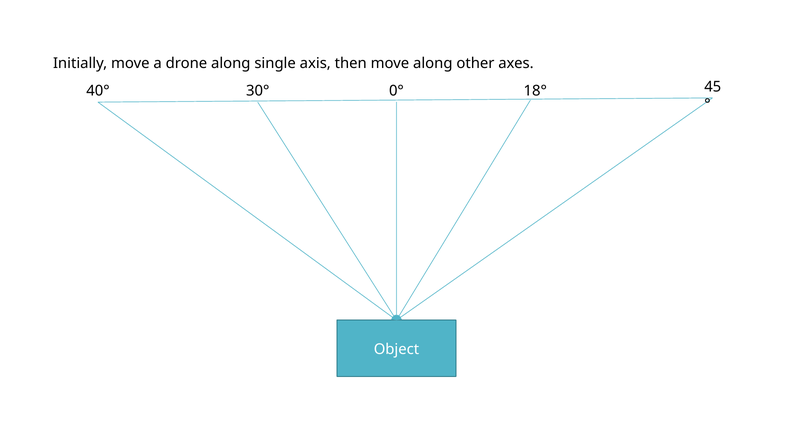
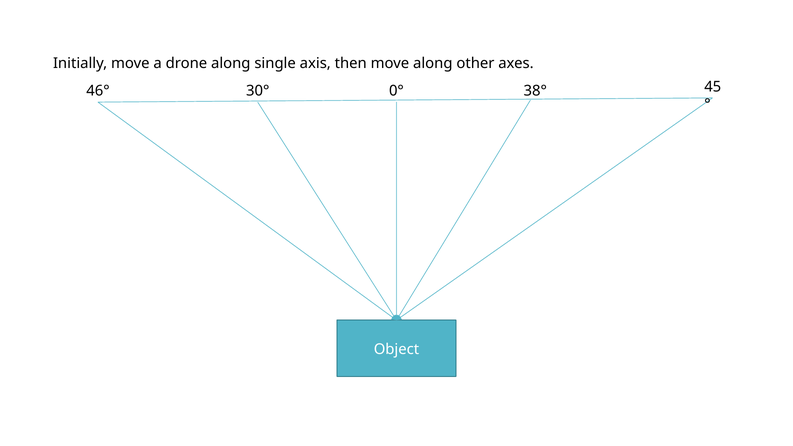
40°: 40° -> 46°
18°: 18° -> 38°
